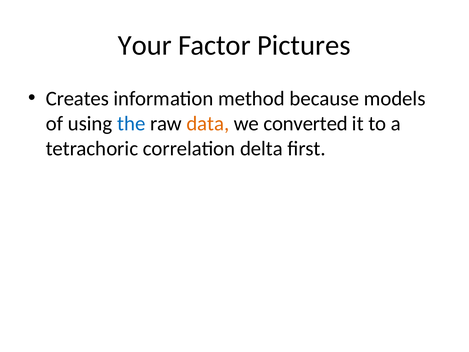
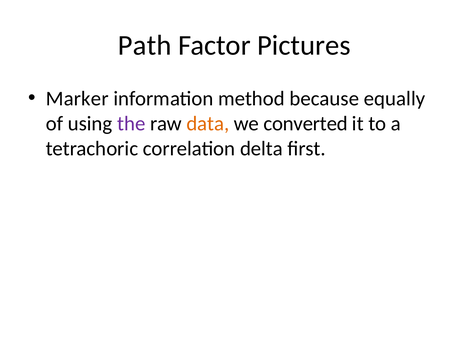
Your: Your -> Path
Creates: Creates -> Marker
models: models -> equally
the colour: blue -> purple
